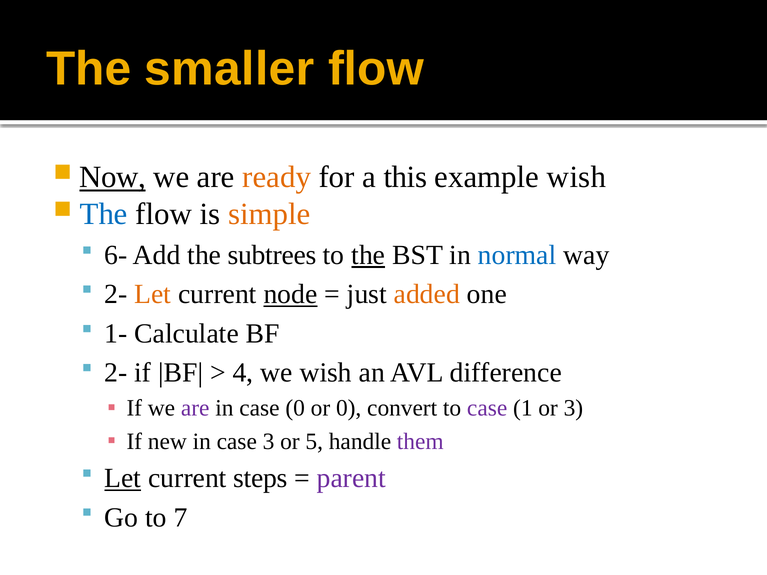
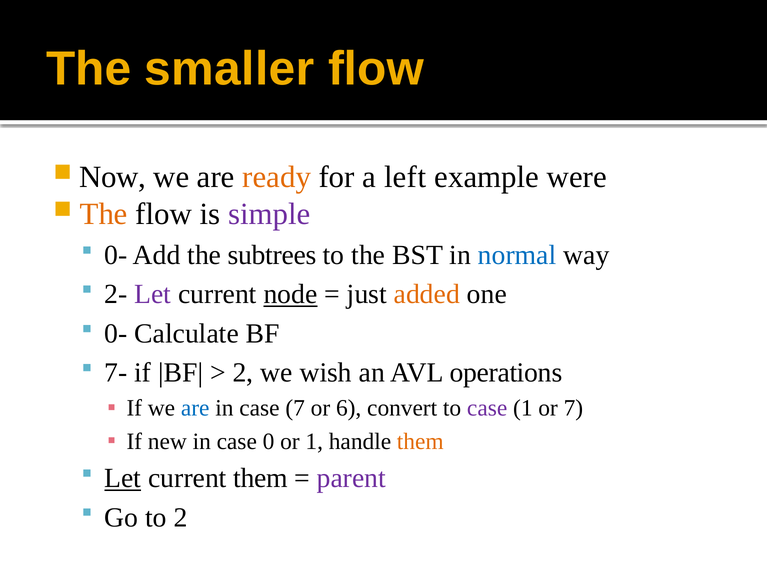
Now underline: present -> none
this: this -> left
example wish: wish -> were
The at (104, 214) colour: blue -> orange
simple colour: orange -> purple
6- at (116, 255): 6- -> 0-
the at (368, 255) underline: present -> none
Let at (153, 294) colour: orange -> purple
1- at (116, 334): 1- -> 0-
2- at (116, 373): 2- -> 7-
4 at (243, 373): 4 -> 2
difference: difference -> operations
are at (195, 408) colour: purple -> blue
case 0: 0 -> 7
or 0: 0 -> 6
or 3: 3 -> 7
case 3: 3 -> 0
or 5: 5 -> 1
them at (420, 442) colour: purple -> orange
current steps: steps -> them
to 7: 7 -> 2
